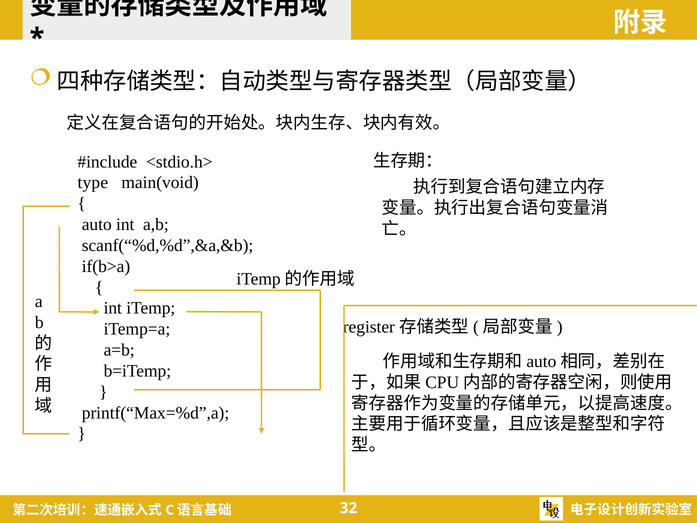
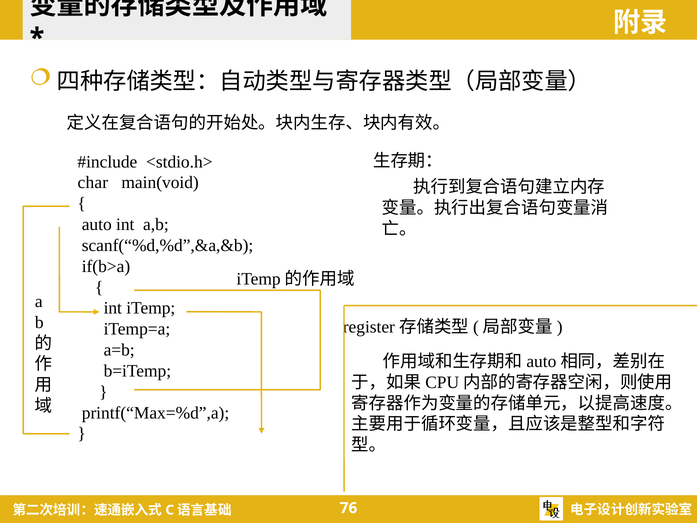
type: type -> char
32: 32 -> 76
